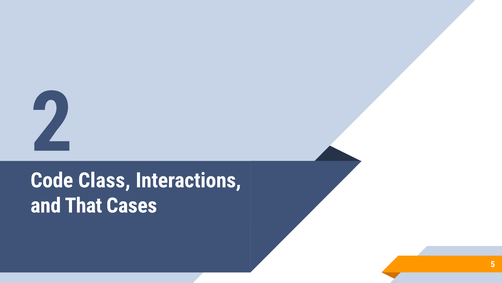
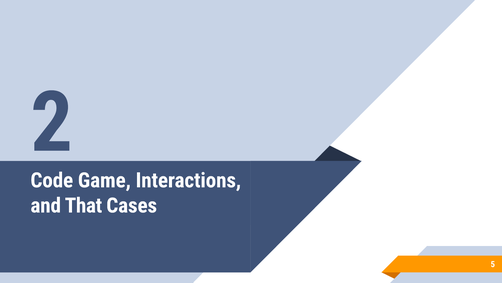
Class: Class -> Game
